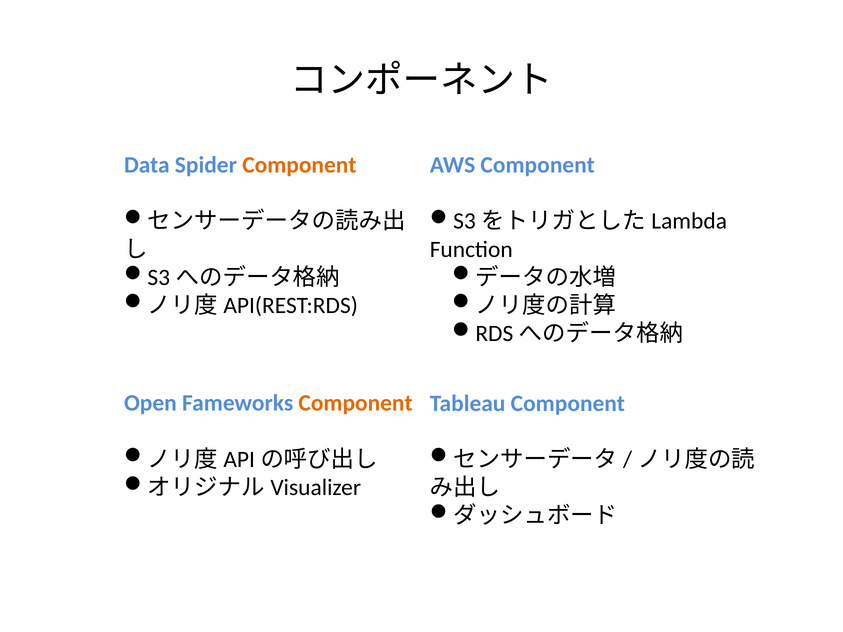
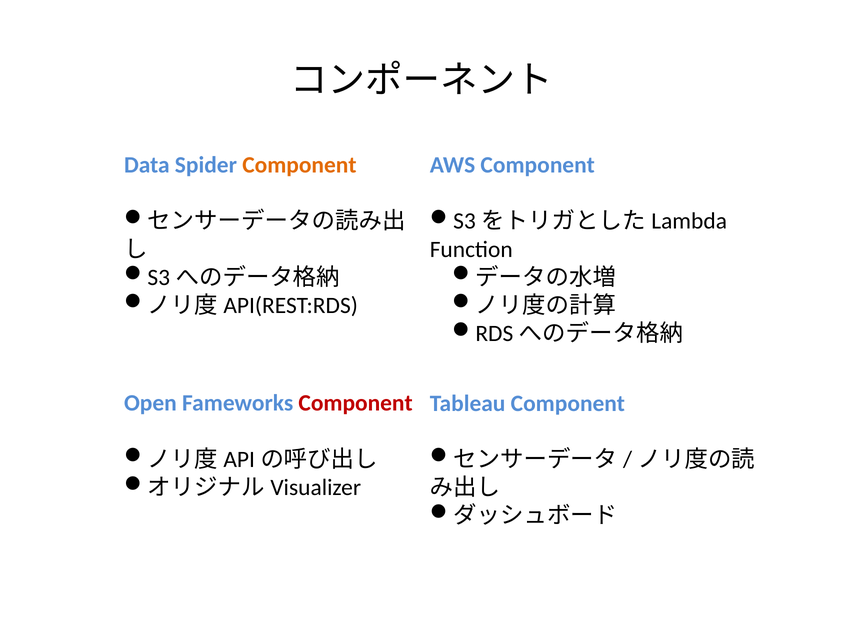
Component at (356, 403) colour: orange -> red
